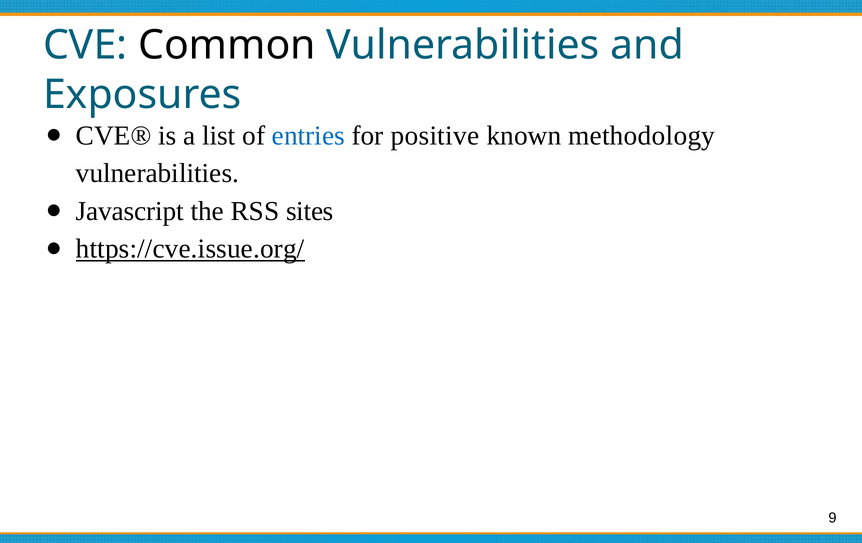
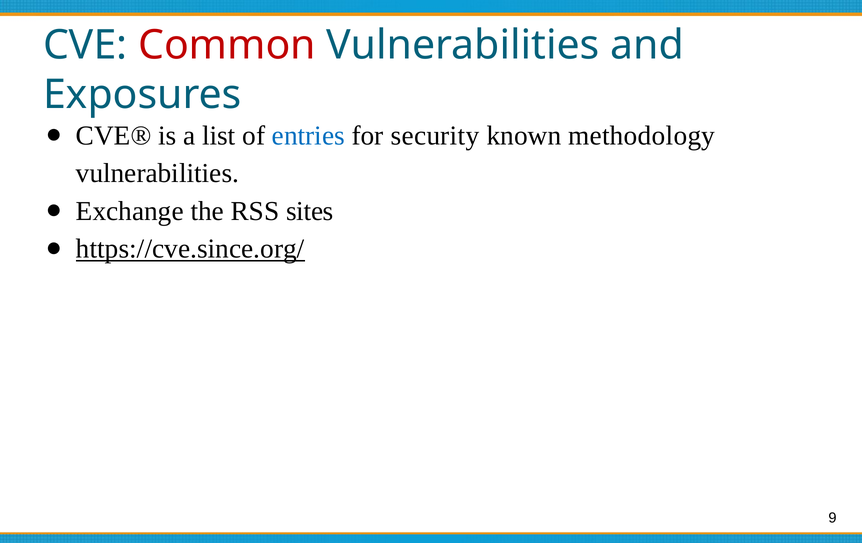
Common colour: black -> red
positive: positive -> security
Javascript: Javascript -> Exchange
https://cve.issue.org/: https://cve.issue.org/ -> https://cve.since.org/
